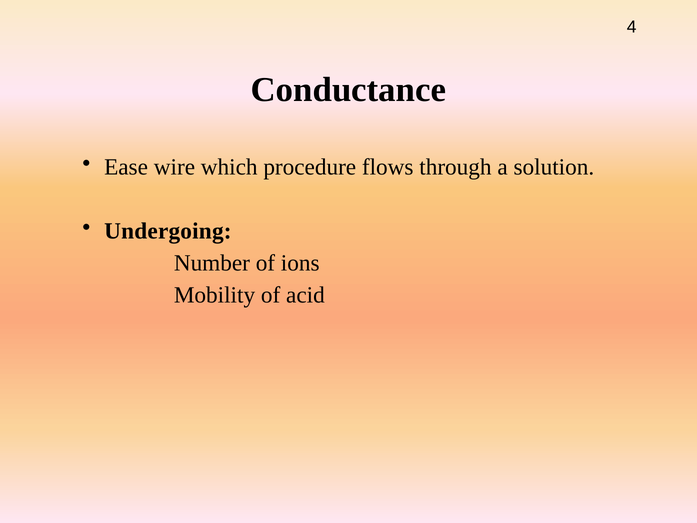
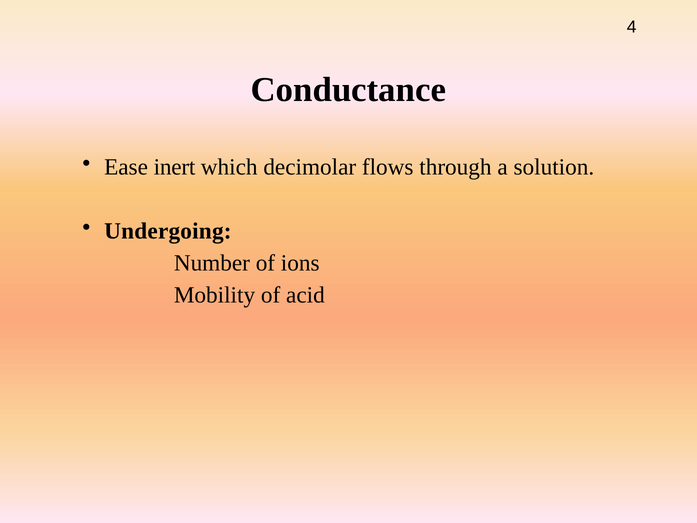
wire: wire -> inert
procedure: procedure -> decimolar
